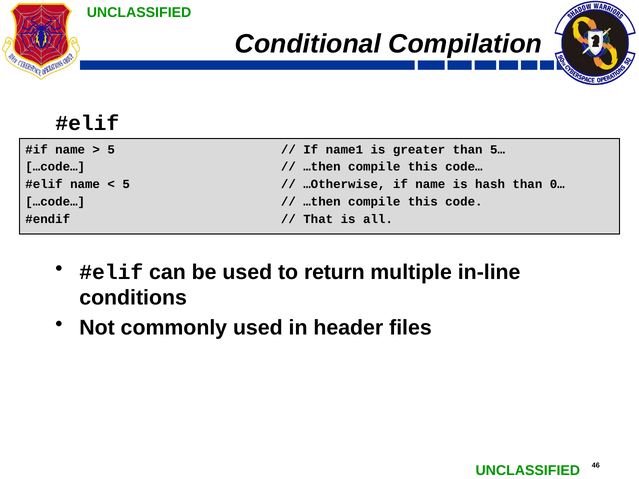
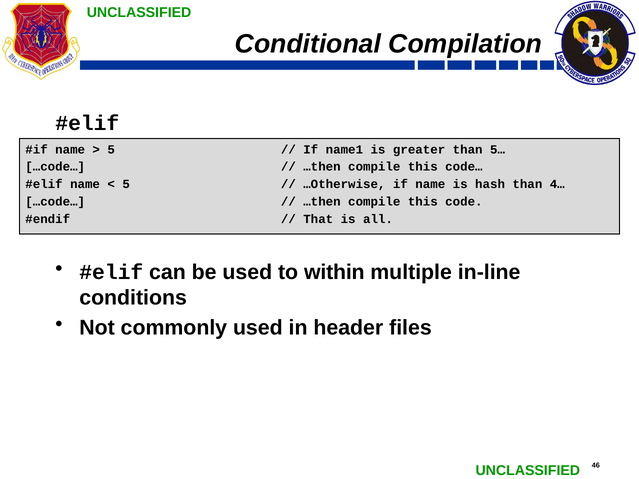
0…: 0… -> 4…
return: return -> within
